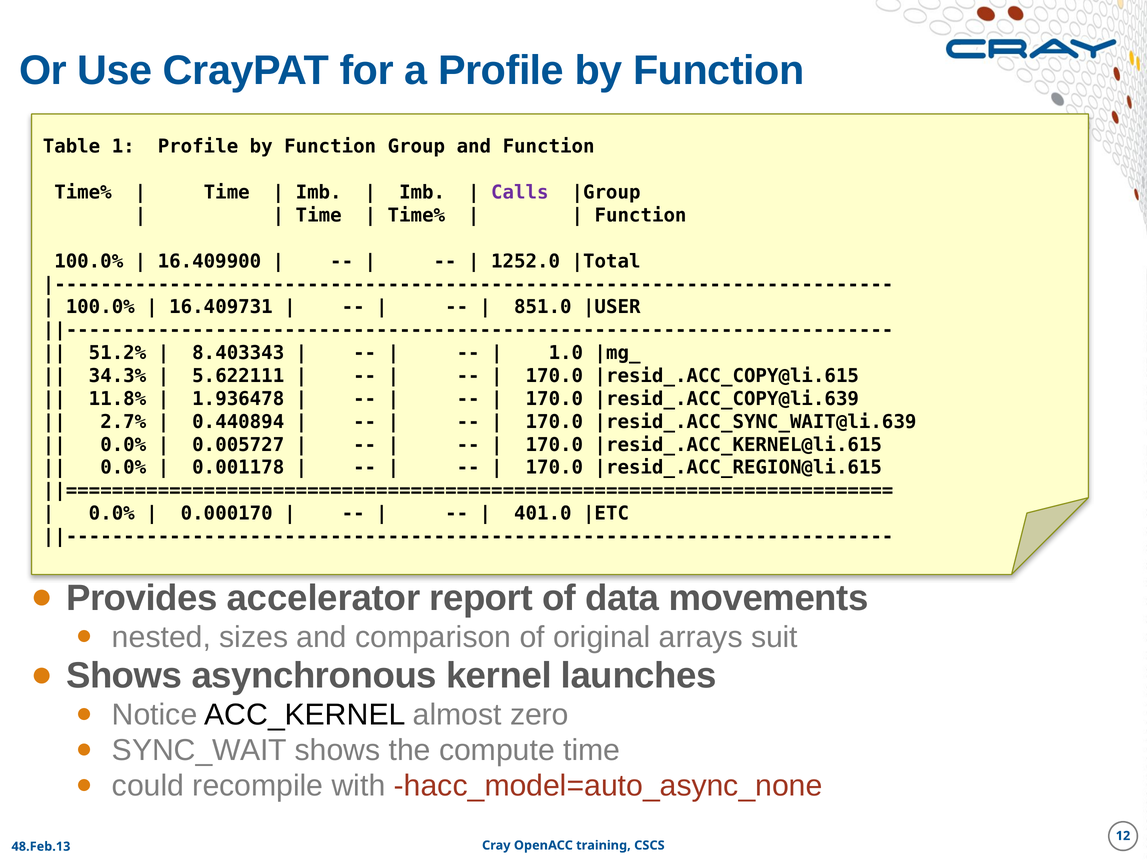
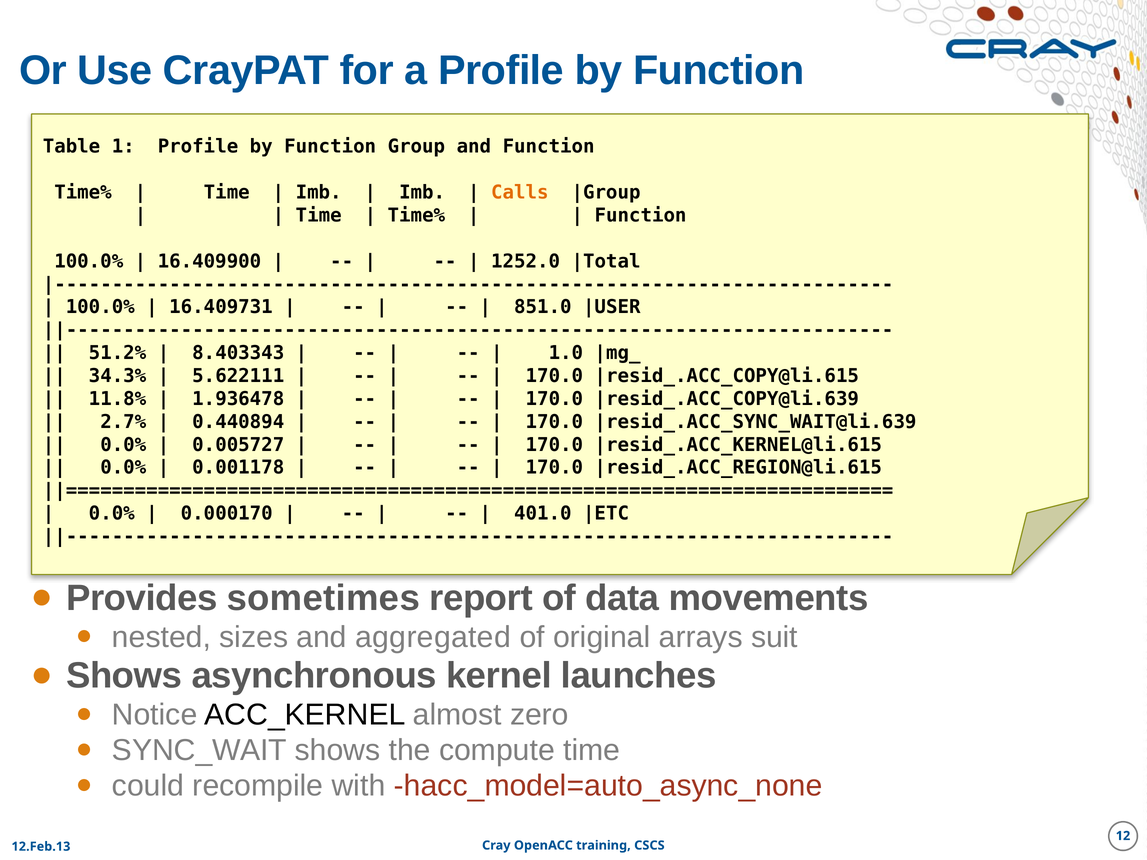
Calls colour: purple -> orange
accelerator: accelerator -> sometimes
comparison: comparison -> aggregated
48.Feb.13: 48.Feb.13 -> 12.Feb.13
